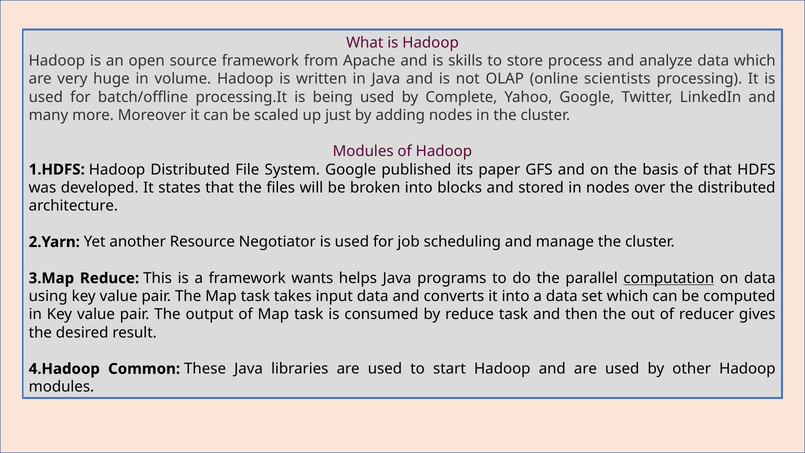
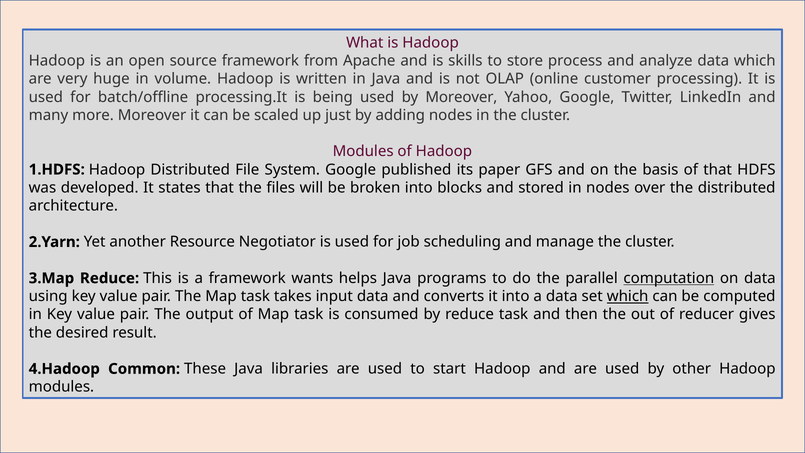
scientists: scientists -> customer
by Complete: Complete -> Moreover
which at (628, 296) underline: none -> present
